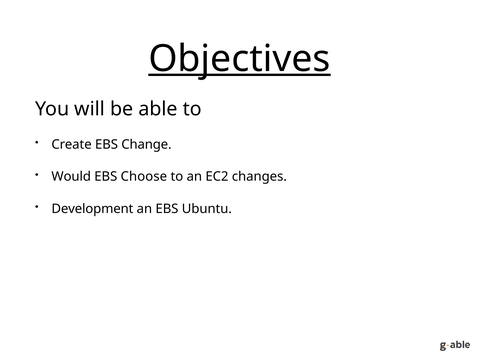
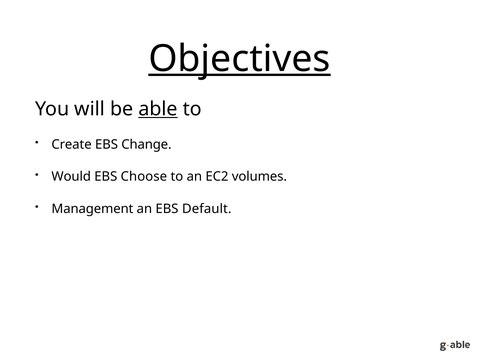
able underline: none -> present
changes: changes -> volumes
Development: Development -> Management
Ubuntu: Ubuntu -> Default
